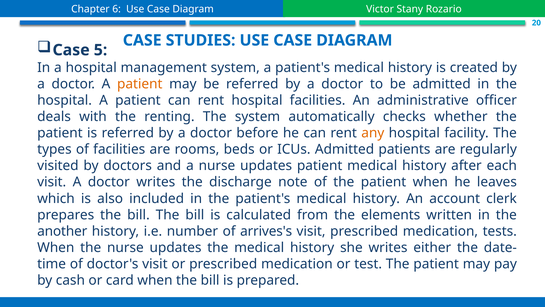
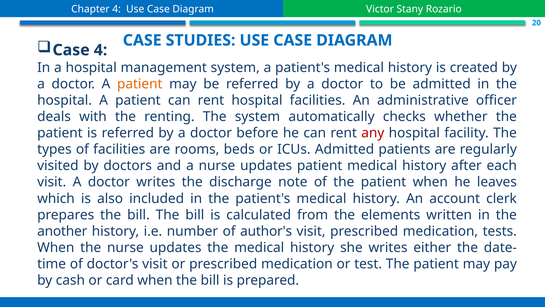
Chapter 6: 6 -> 4
Case 5: 5 -> 4
any colour: orange -> red
arrives's: arrives's -> author's
